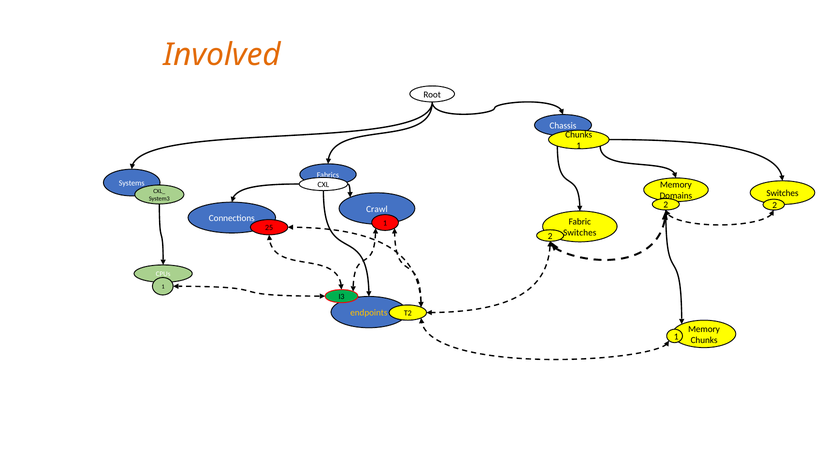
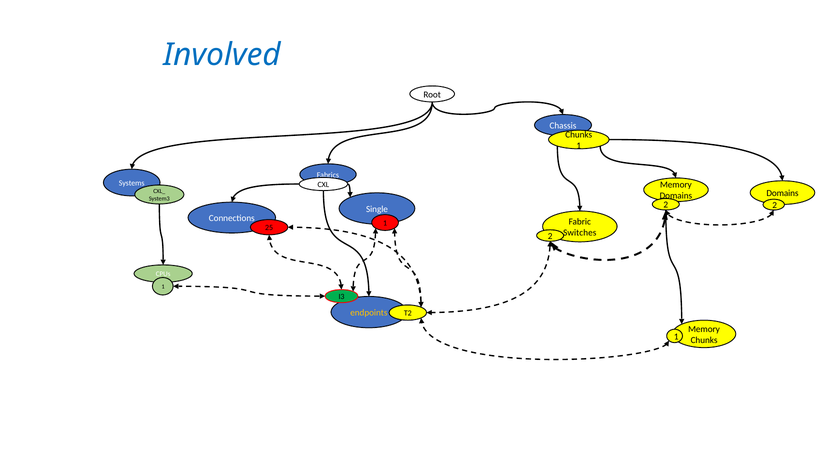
Involved colour: orange -> blue
Switches at (782, 193): Switches -> Domains
Crawl: Crawl -> Single
